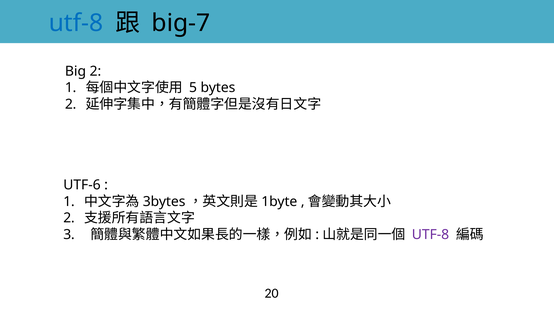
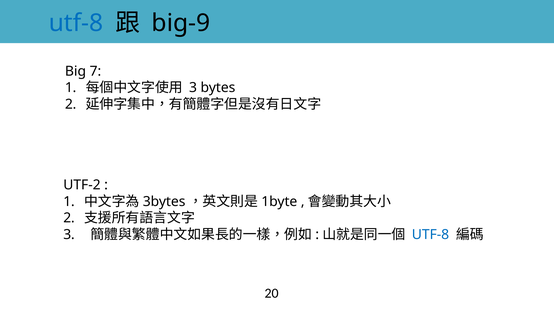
big-7: big-7 -> big-9
Big 2: 2 -> 7
5 at (193, 88): 5 -> 3
UTF-6: UTF-6 -> UTF-2
UTF-8 at (430, 235) colour: purple -> blue
